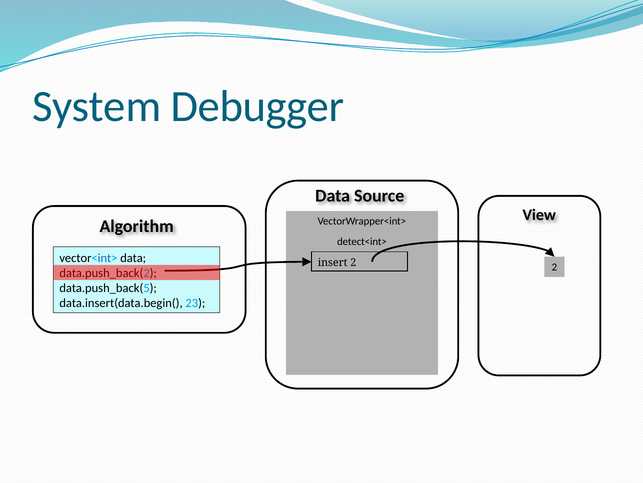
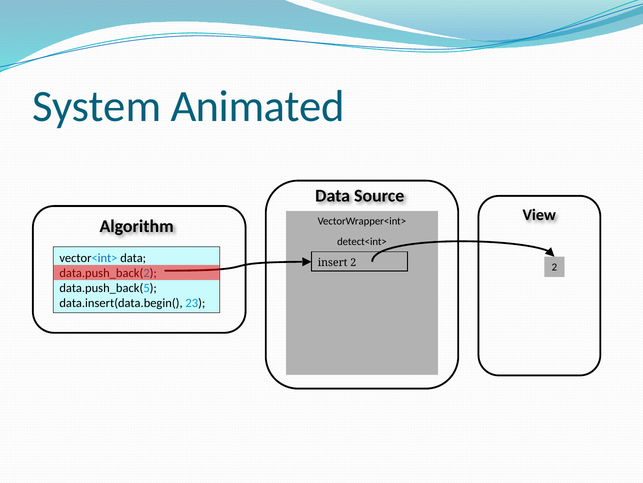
Debugger: Debugger -> Animated
